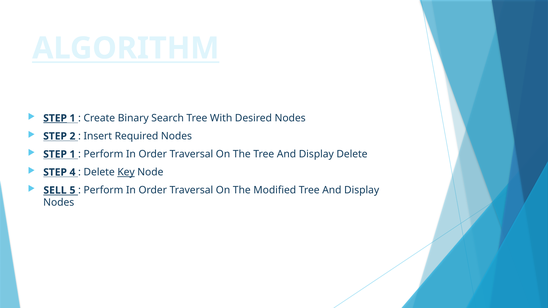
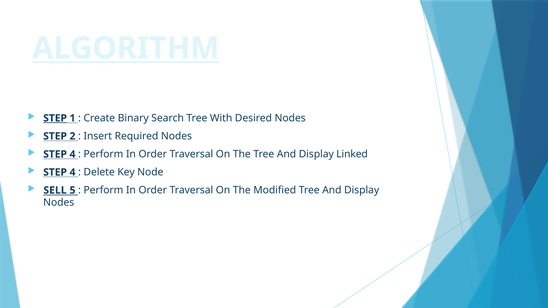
1 at (72, 154): 1 -> 4
Display Delete: Delete -> Linked
Key underline: present -> none
